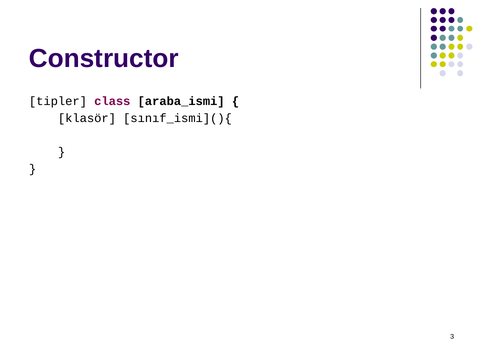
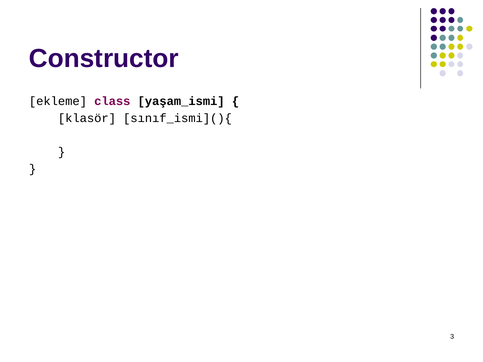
tipler: tipler -> ekleme
araba_ismi: araba_ismi -> yaşam_ismi
